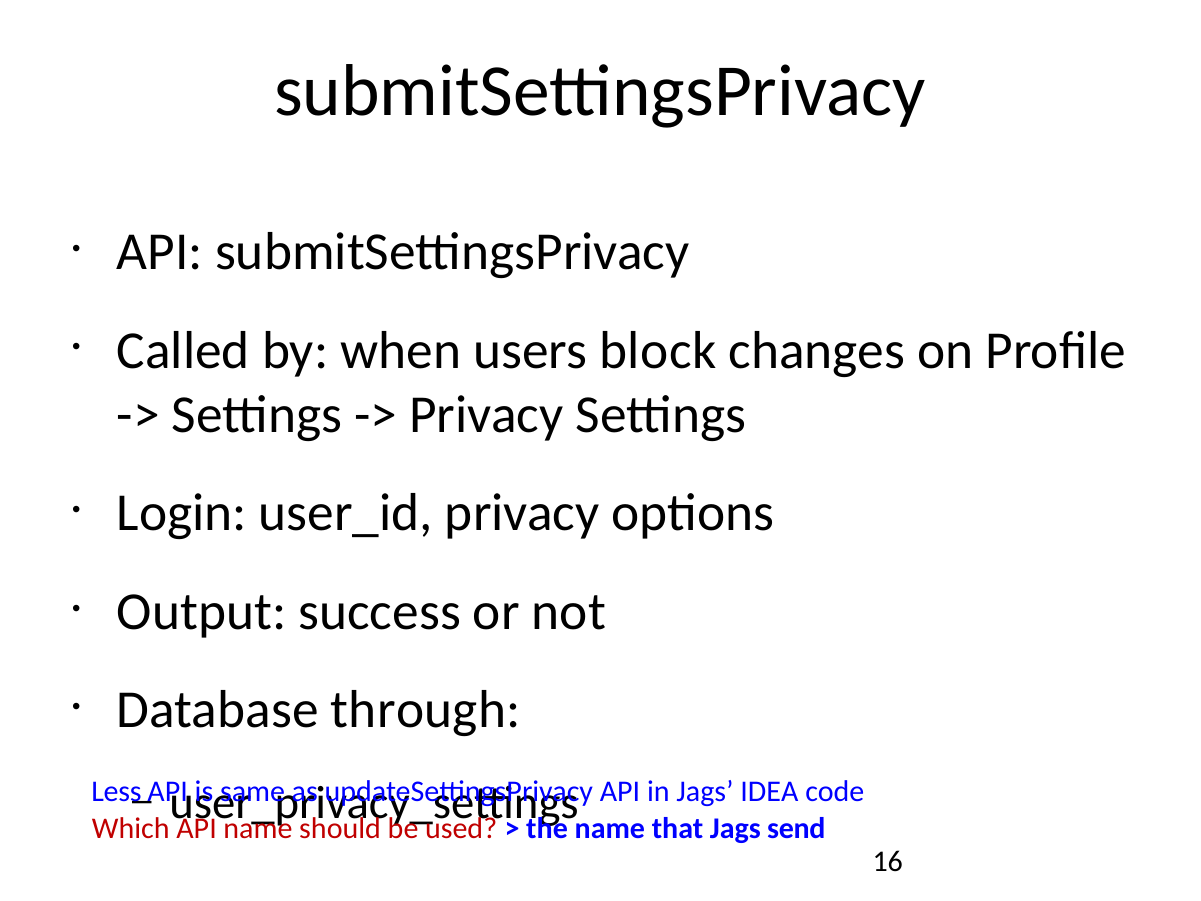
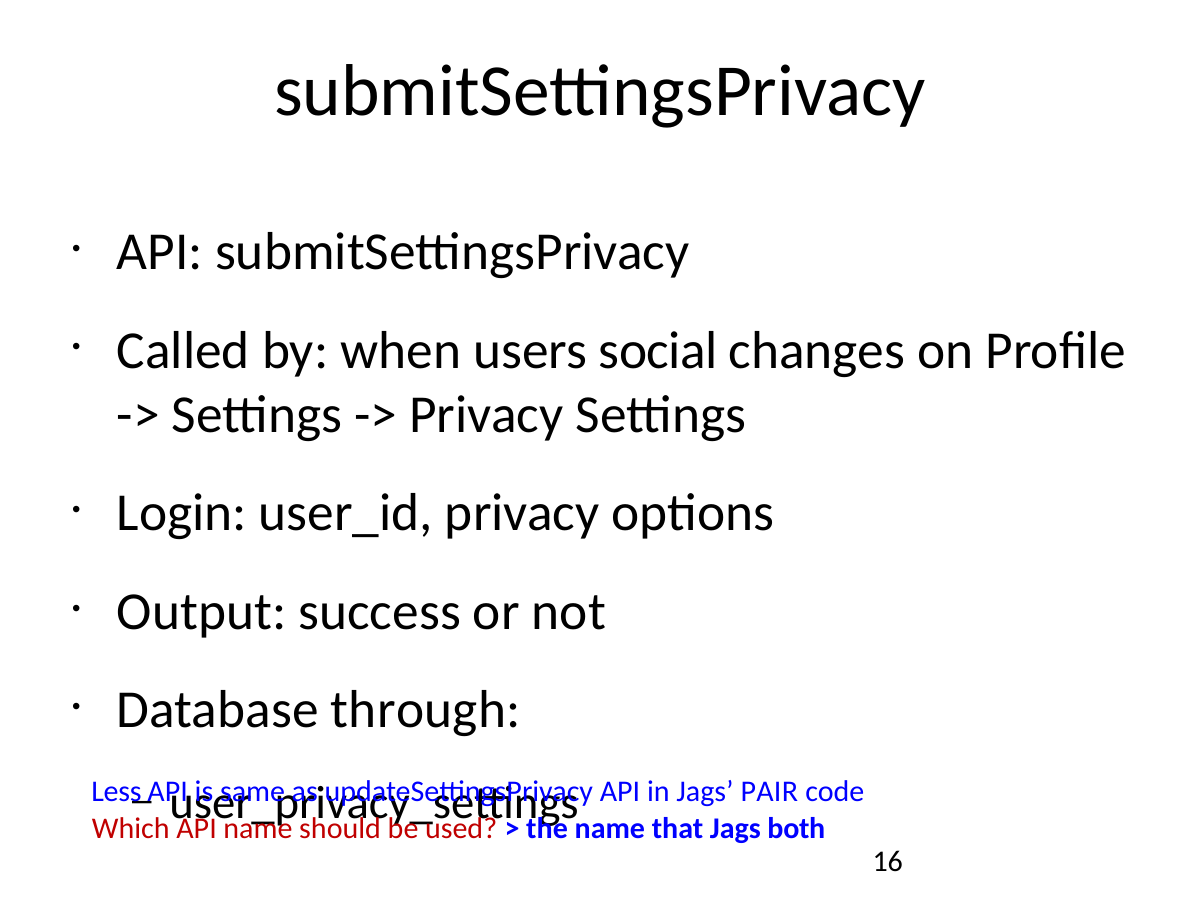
block: block -> social
IDEA: IDEA -> PAIR
send: send -> both
